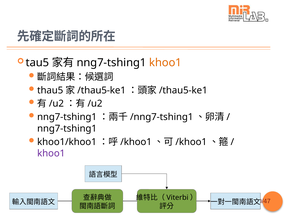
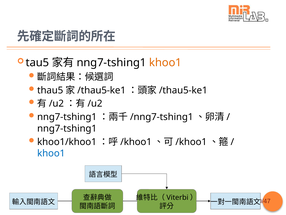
khoo1 at (51, 153) colour: purple -> blue
